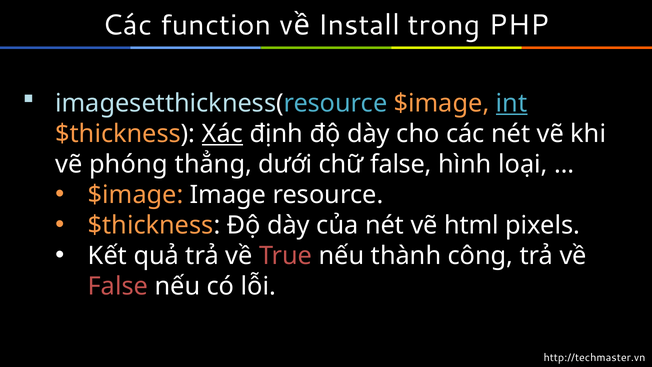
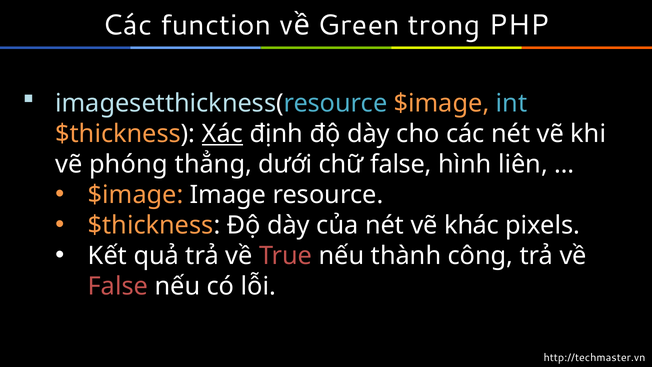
Install: Install -> Green
int underline: present -> none
loại: loại -> liên
html: html -> khác
